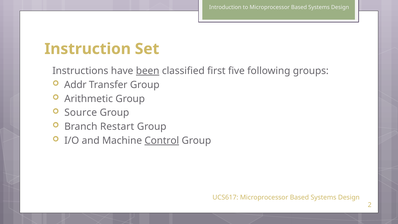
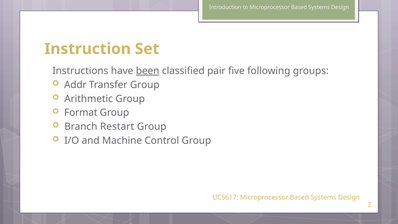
first: first -> pair
Source: Source -> Format
Control underline: present -> none
